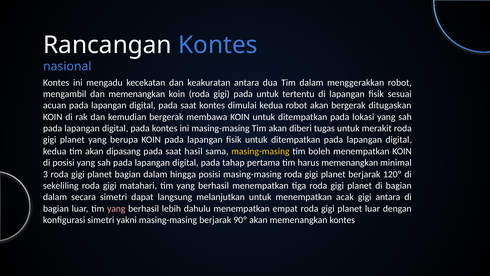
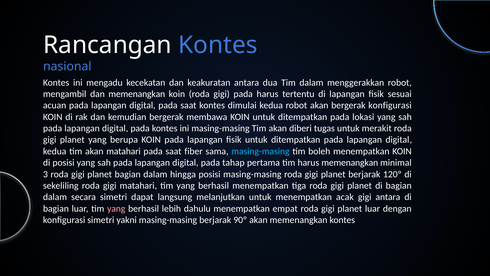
pada untuk: untuk -> harus
bergerak ditugaskan: ditugaskan -> konfigurasi
akan dipasang: dipasang -> matahari
hasil: hasil -> fiber
masing-masing at (260, 151) colour: yellow -> light blue
